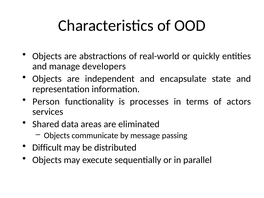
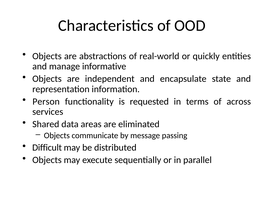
developers: developers -> informative
processes: processes -> requested
actors: actors -> across
